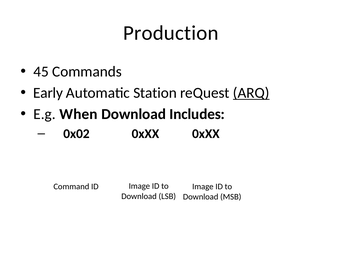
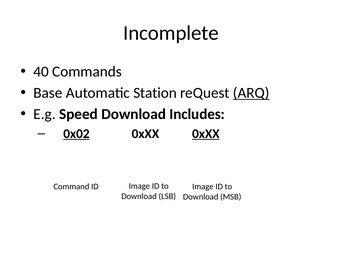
Production: Production -> Incomplete
45: 45 -> 40
Early: Early -> Base
When: When -> Speed
0x02 underline: none -> present
0xXX at (206, 134) underline: none -> present
